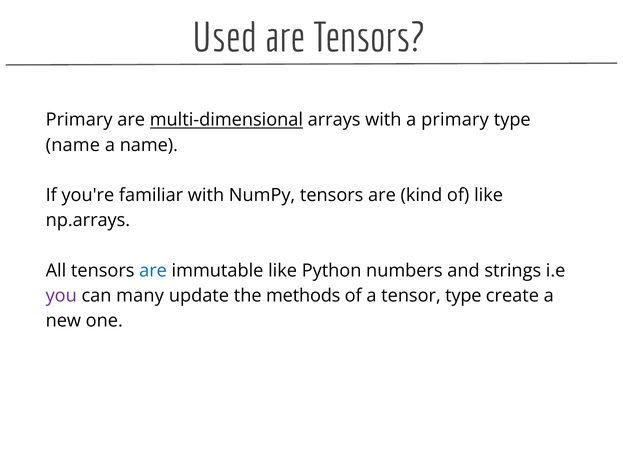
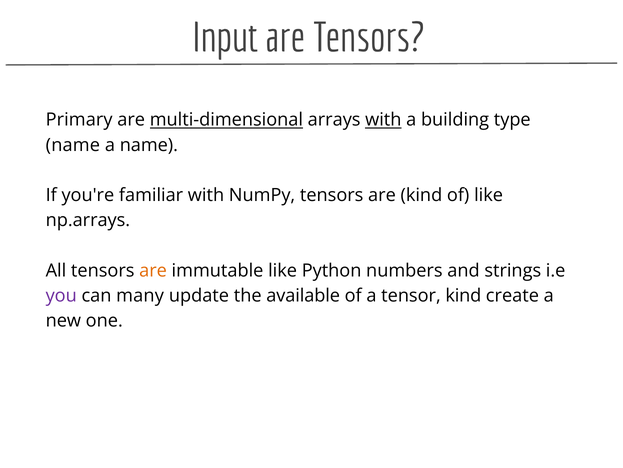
Used: Used -> Input
with at (383, 120) underline: none -> present
a primary: primary -> building
are at (153, 270) colour: blue -> orange
methods: methods -> available
tensor type: type -> kind
